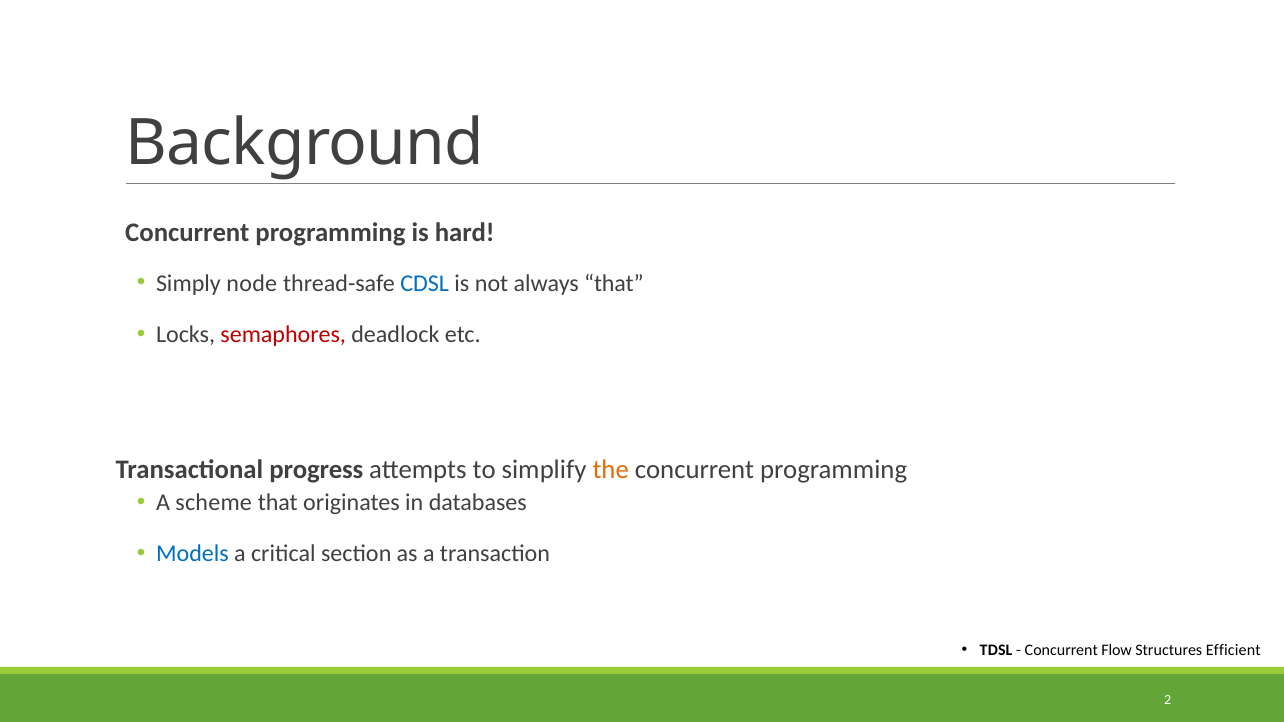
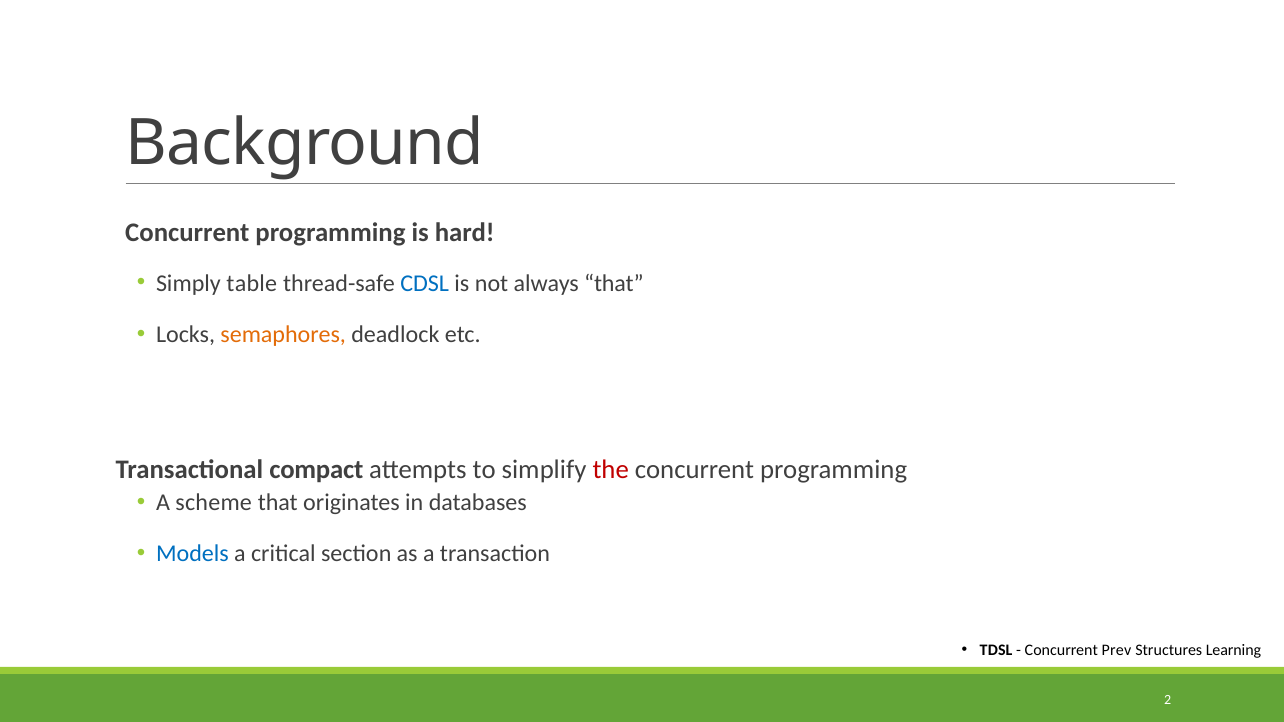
node: node -> table
semaphores colour: red -> orange
progress: progress -> compact
the colour: orange -> red
Flow: Flow -> Prev
Efficient: Efficient -> Learning
